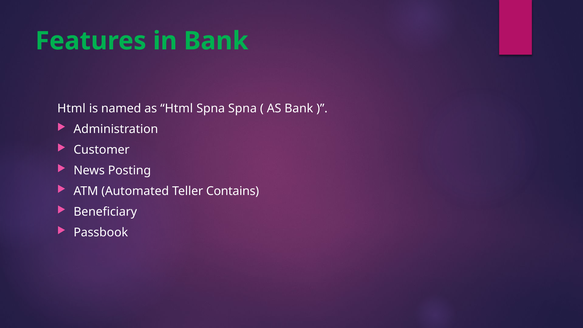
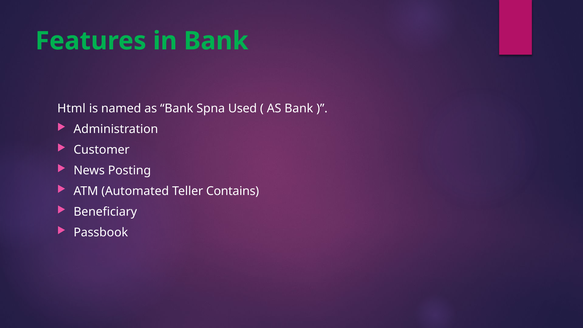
named as Html: Html -> Bank
Spna Spna: Spna -> Used
